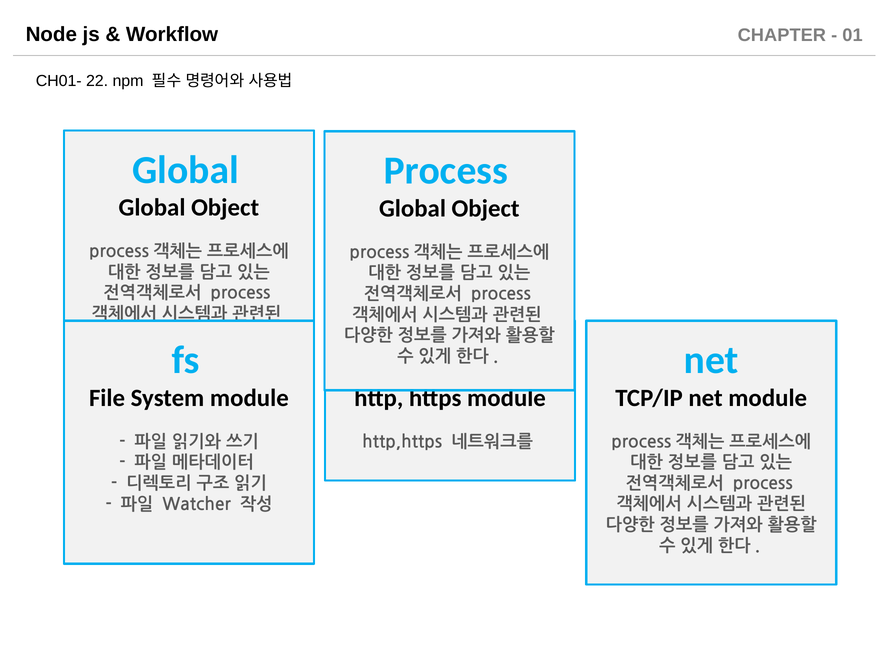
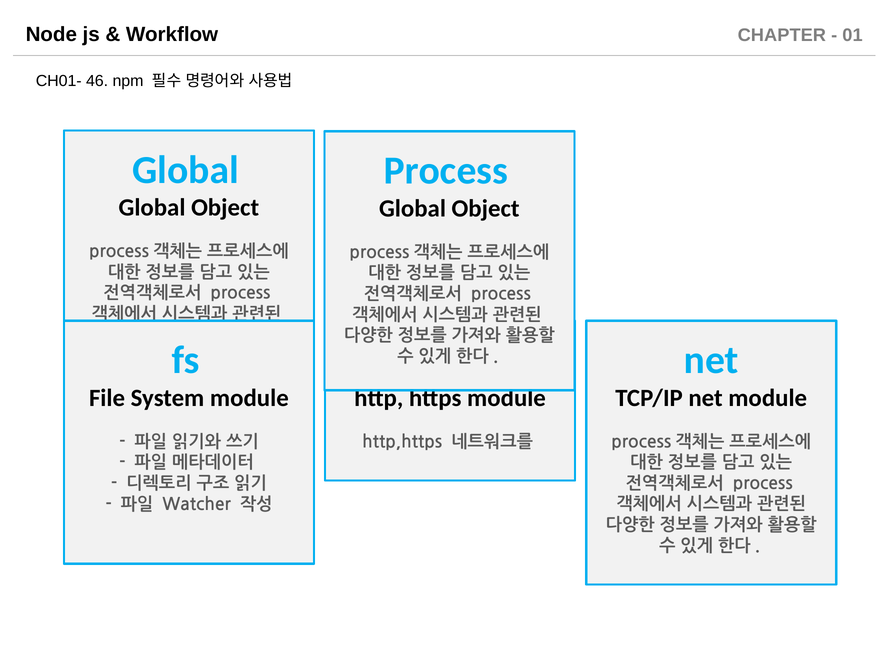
22: 22 -> 46
